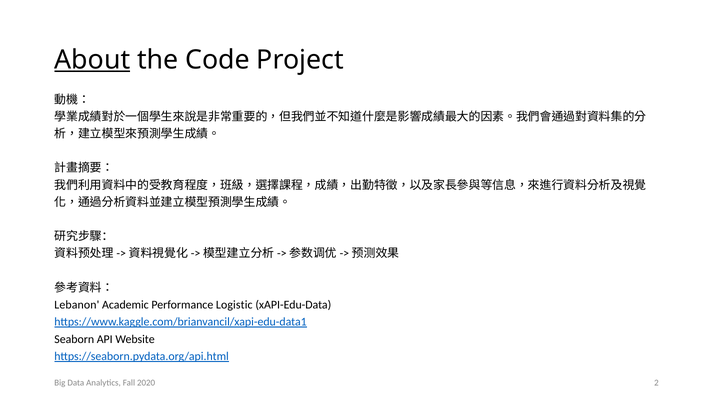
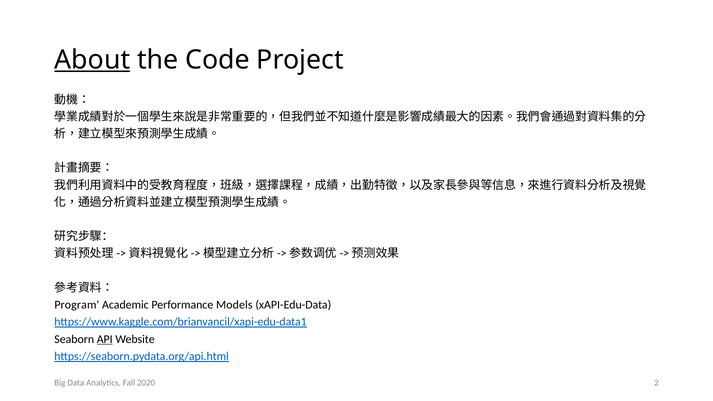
Lebanon: Lebanon -> Program
Logistic: Logistic -> Models
API underline: none -> present
